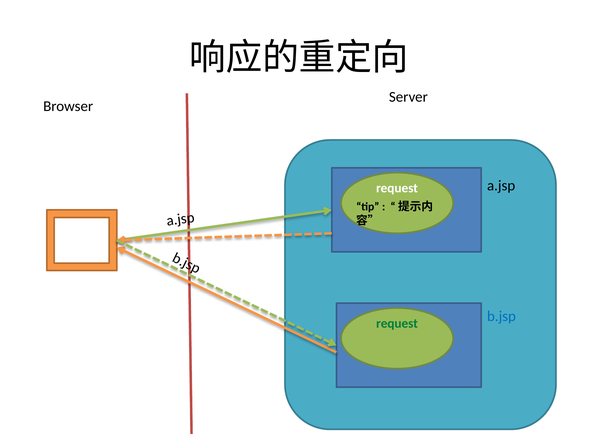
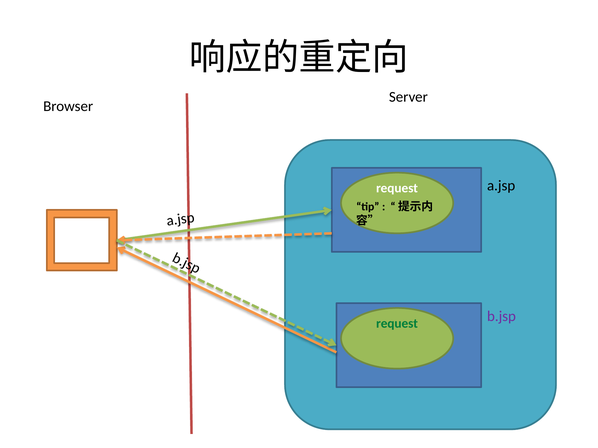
b.jsp colour: blue -> purple
